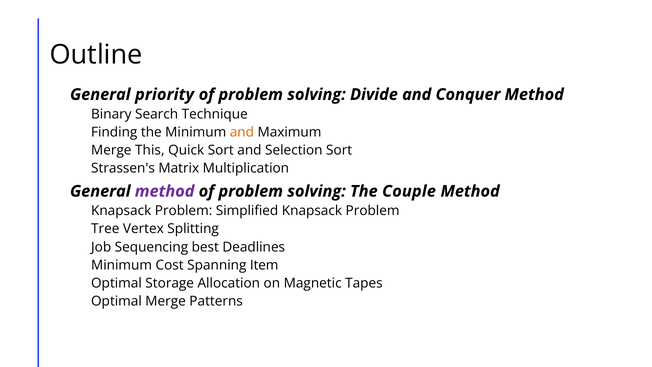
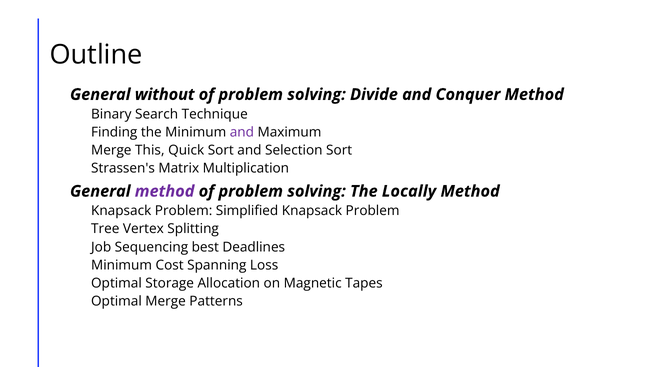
priority: priority -> without
and at (242, 132) colour: orange -> purple
Couple: Couple -> Locally
Item: Item -> Loss
